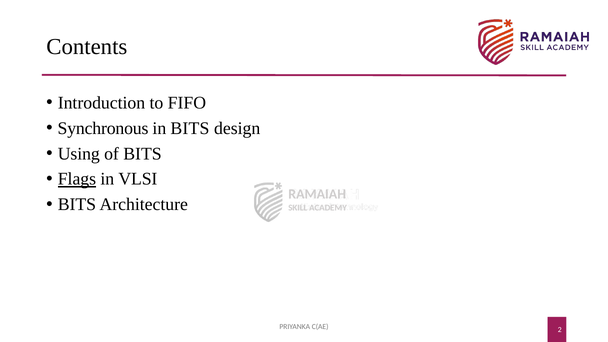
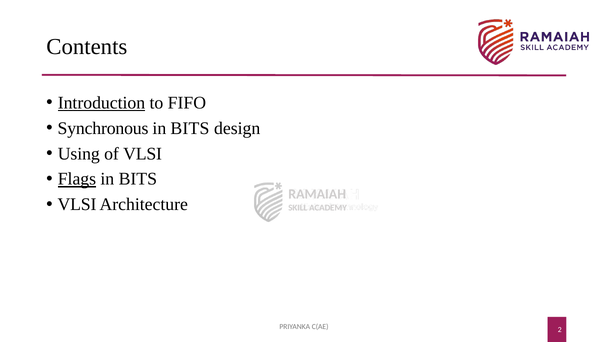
Introduction underline: none -> present
of BITS: BITS -> VLSI
VLSI at (138, 179): VLSI -> BITS
BITS at (77, 205): BITS -> VLSI
